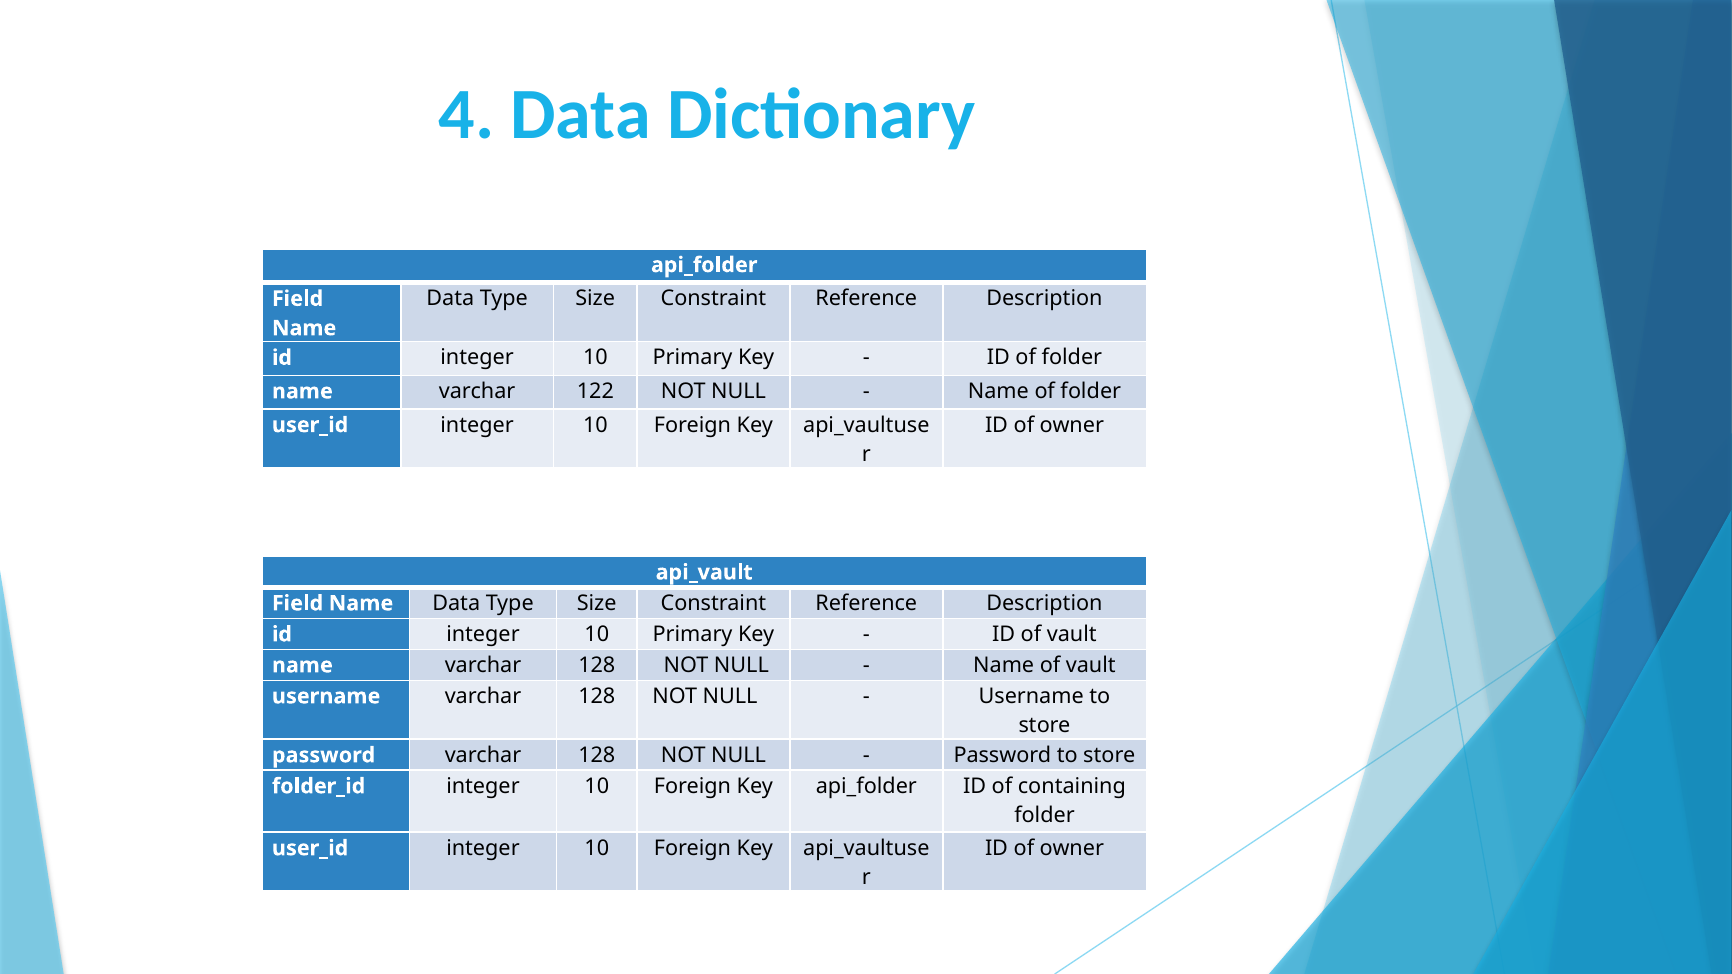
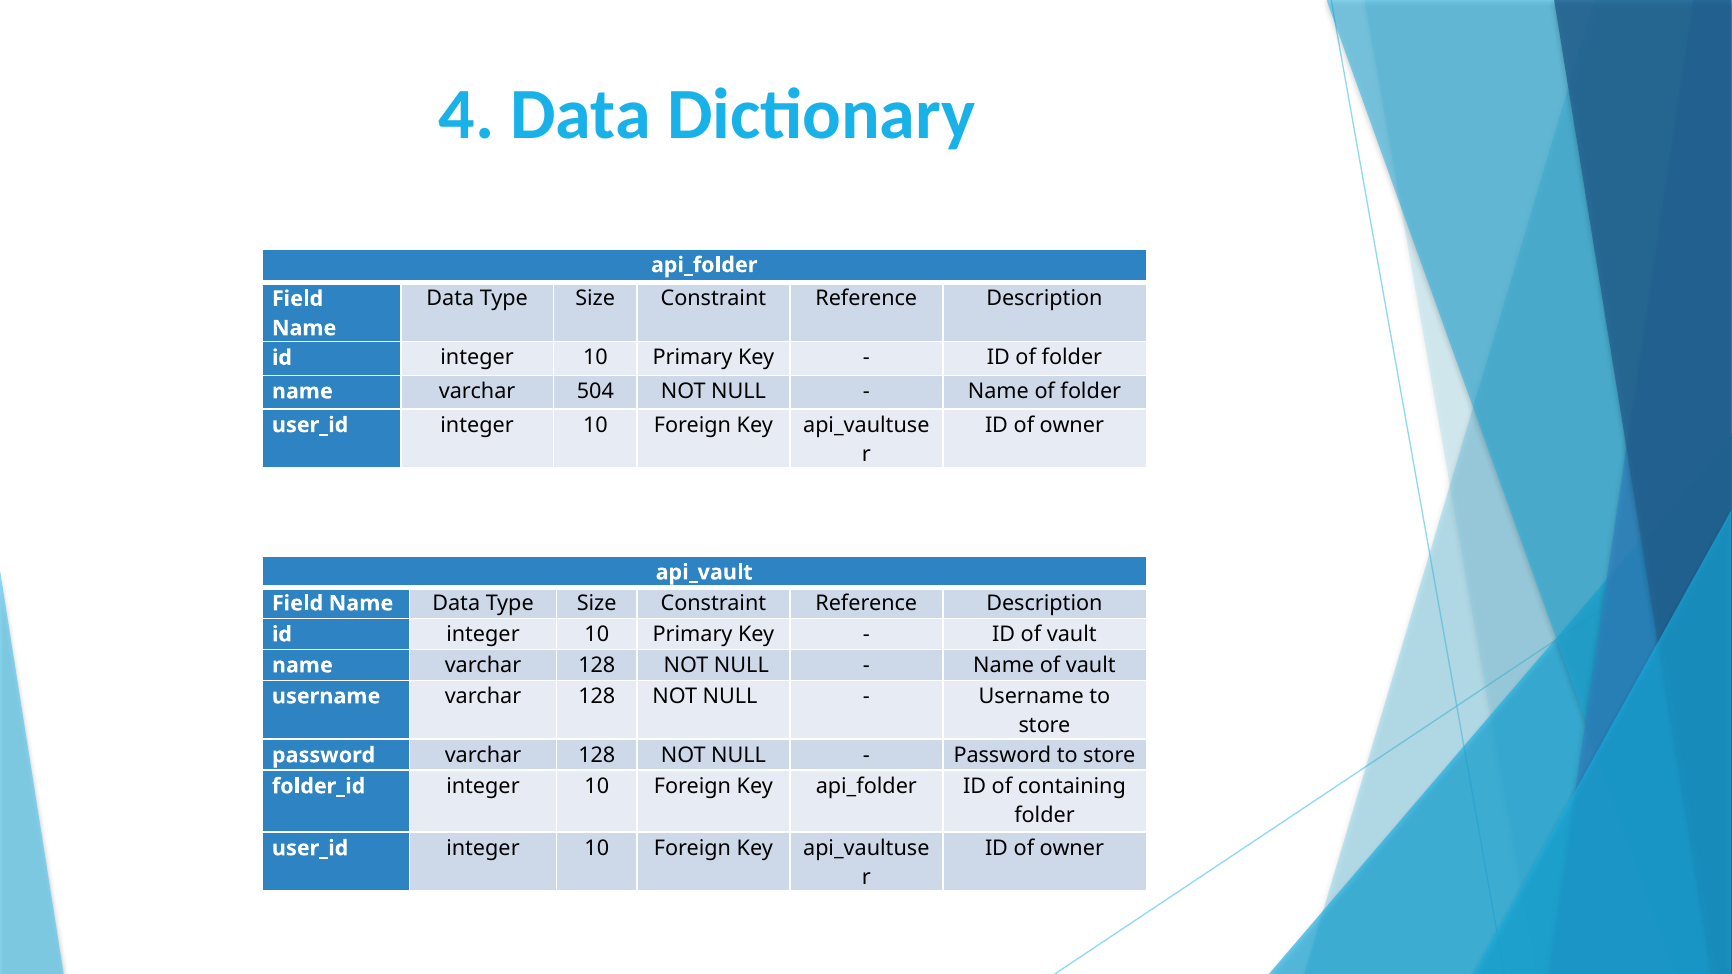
122: 122 -> 504
